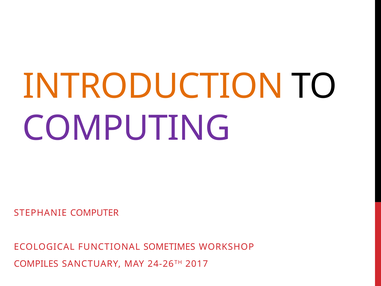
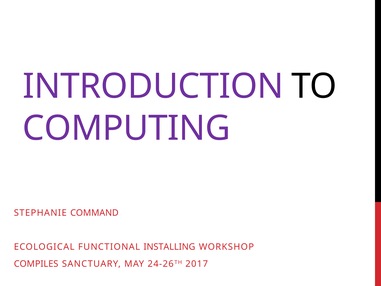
INTRODUCTION colour: orange -> purple
COMPUTER: COMPUTER -> COMMAND
SOMETIMES: SOMETIMES -> INSTALLING
